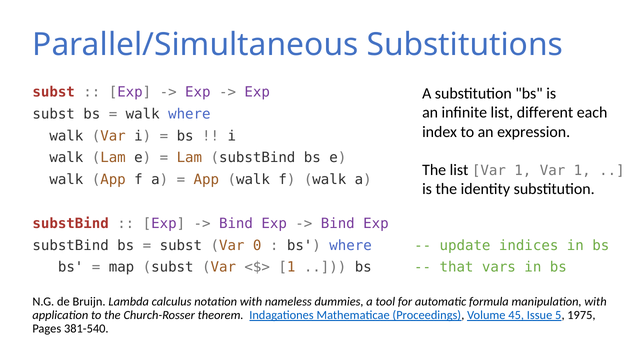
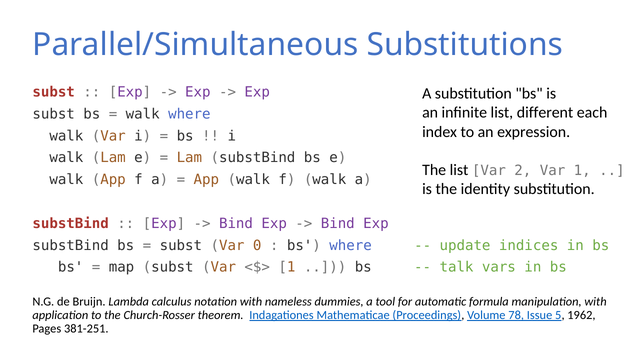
list Var 1: 1 -> 2
that: that -> talk
45: 45 -> 78
1975: 1975 -> 1962
381-540: 381-540 -> 381-251
